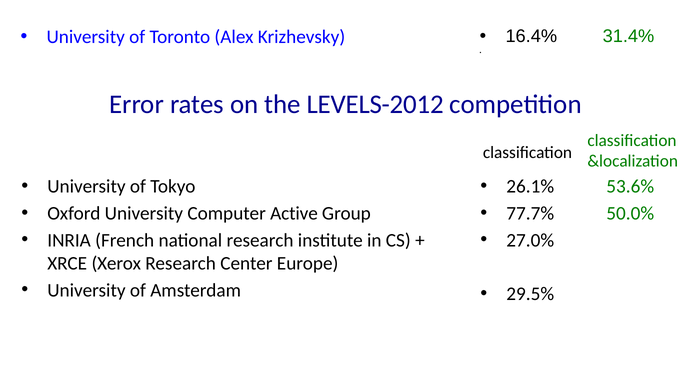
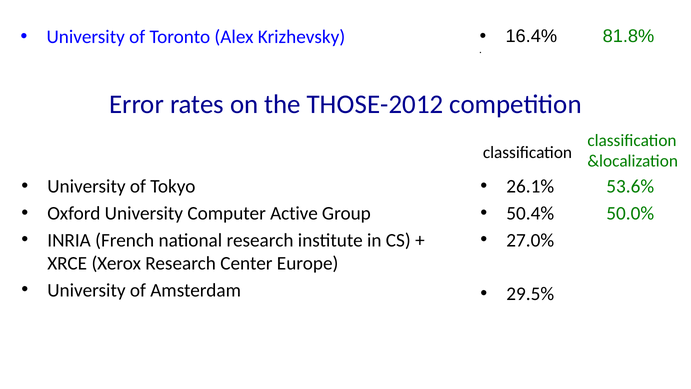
31.4%: 31.4% -> 81.8%
LEVELS-2012: LEVELS-2012 -> THOSE-2012
77.7%: 77.7% -> 50.4%
